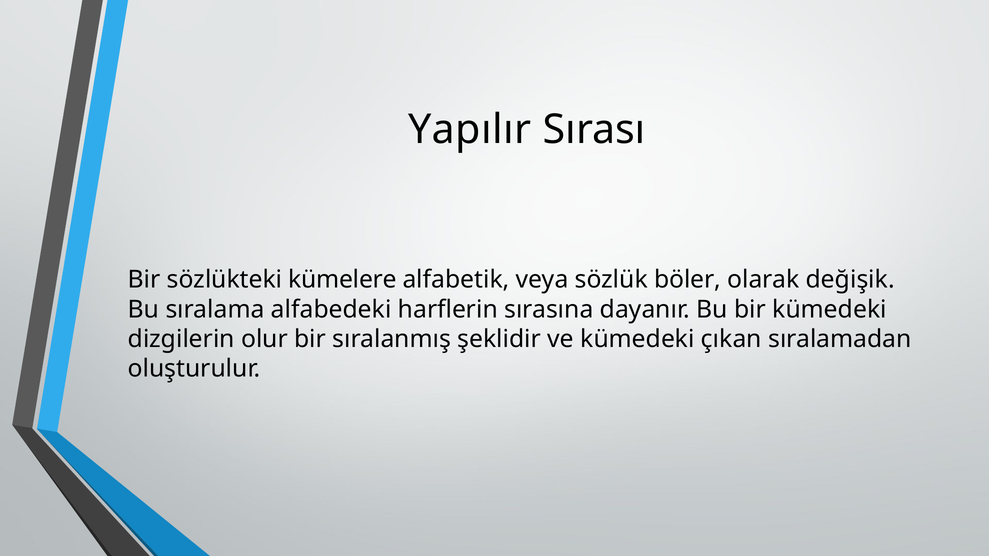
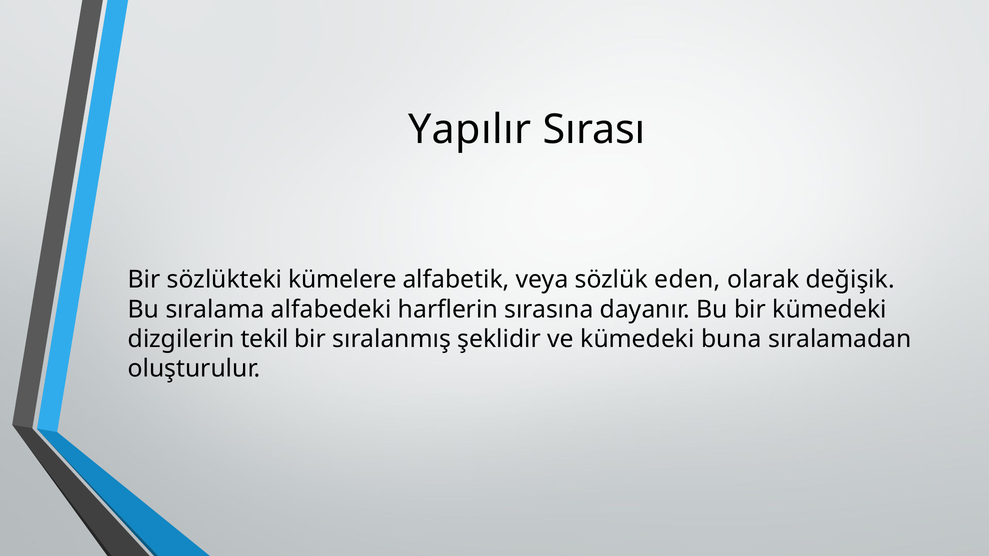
böler: böler -> eden
olur: olur -> tekil
çıkan: çıkan -> buna
